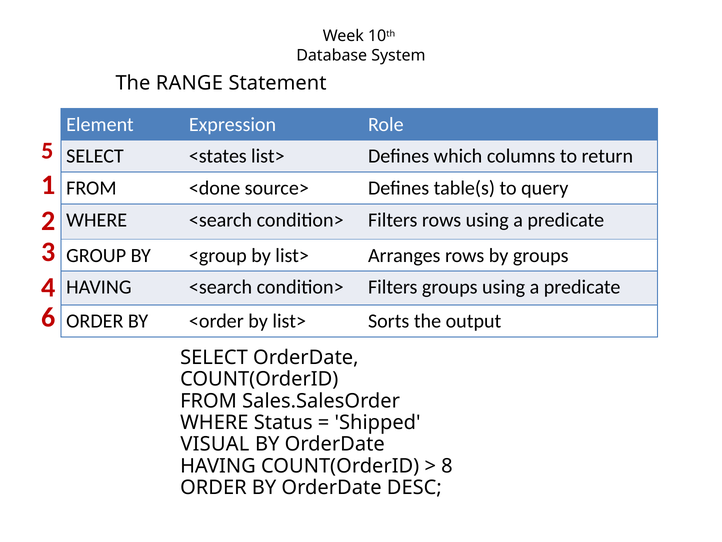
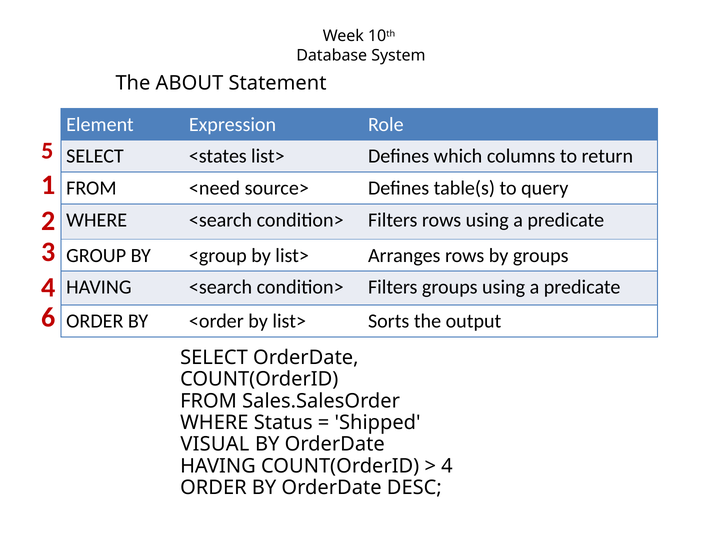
RANGE: RANGE -> ABOUT
<done: <done -> <need
8 at (447, 465): 8 -> 4
